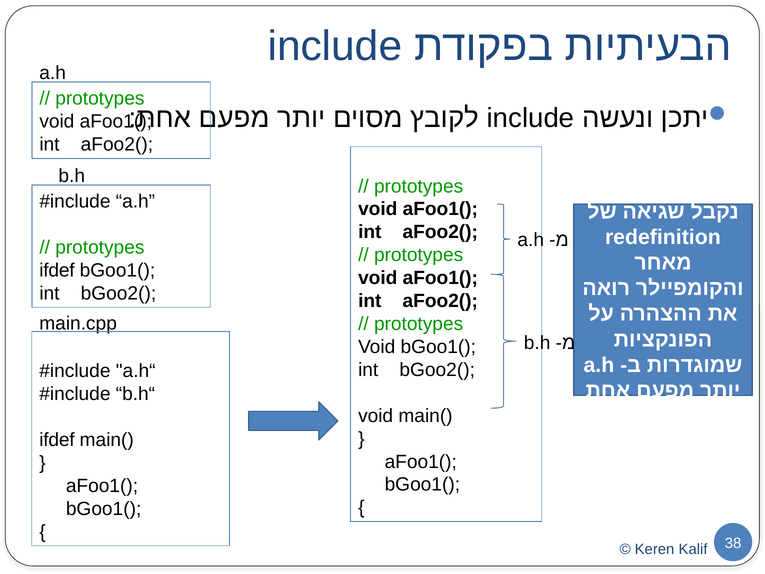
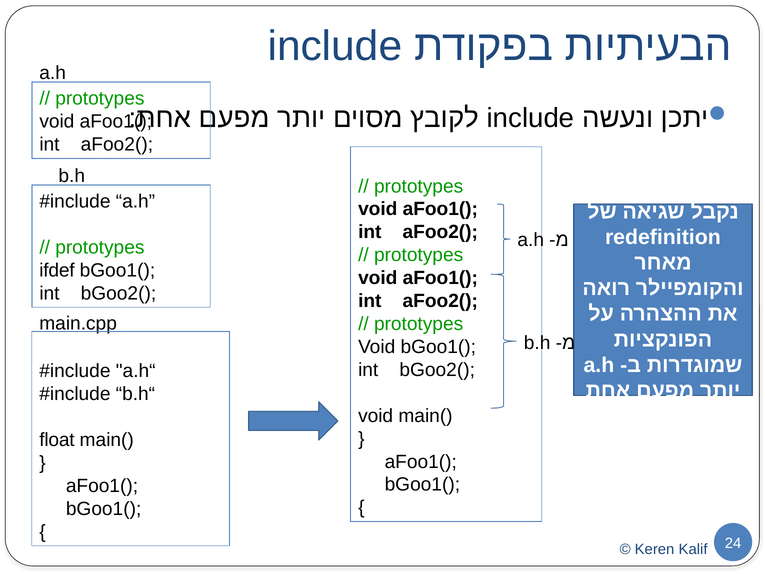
ifdef at (57, 440): ifdef -> float
38: 38 -> 24
